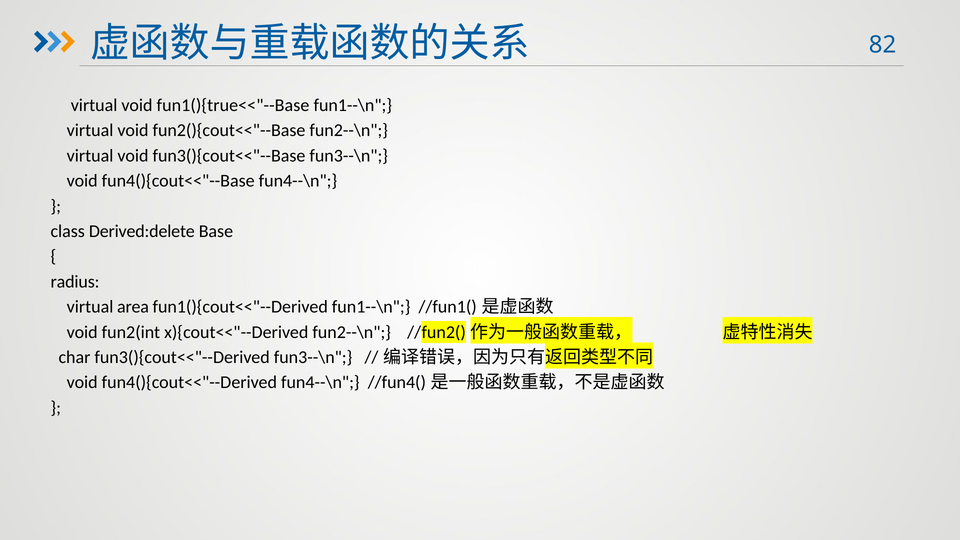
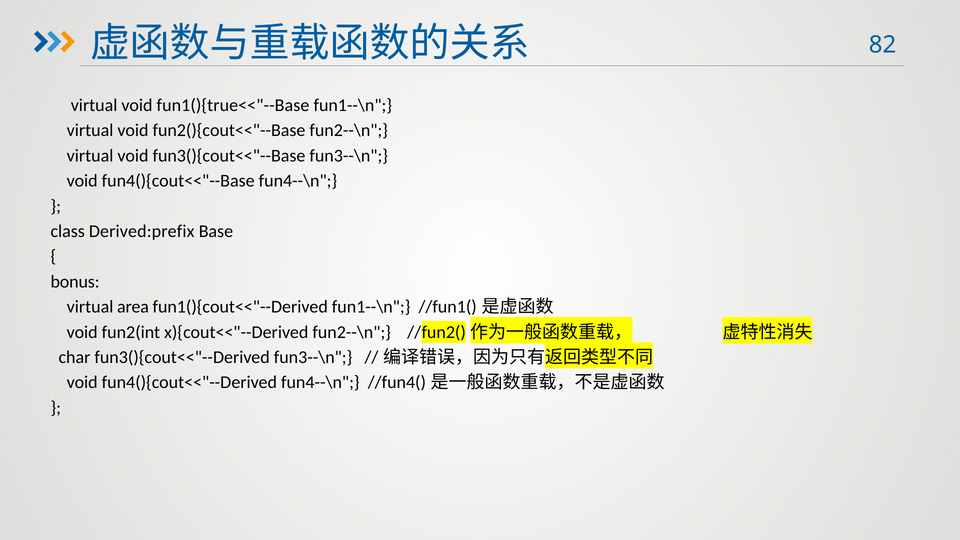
Derived:delete: Derived:delete -> Derived:prefix
radius: radius -> bonus
